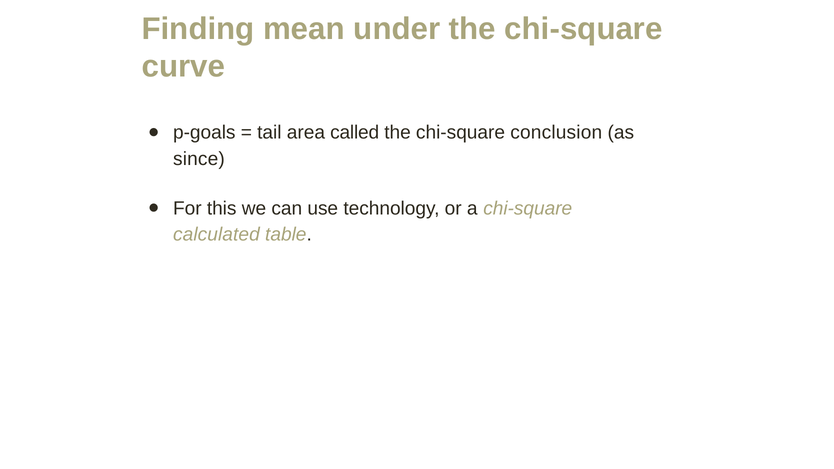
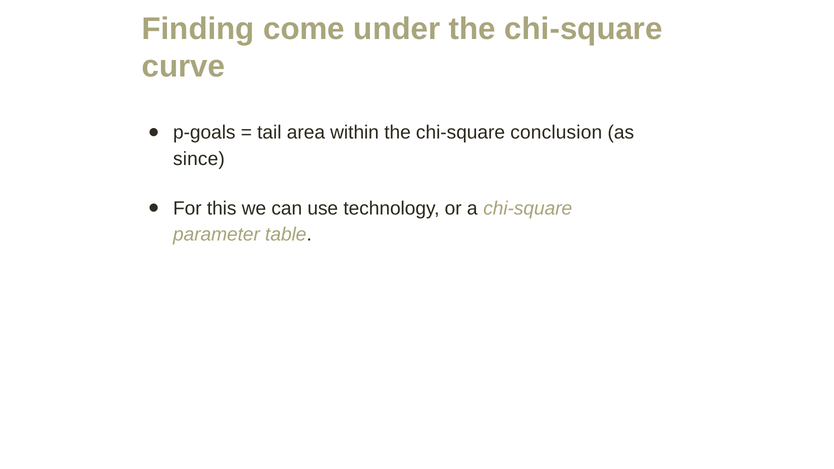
mean: mean -> come
called: called -> within
calculated: calculated -> parameter
